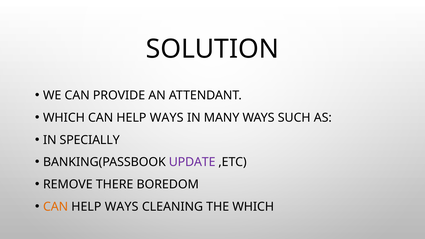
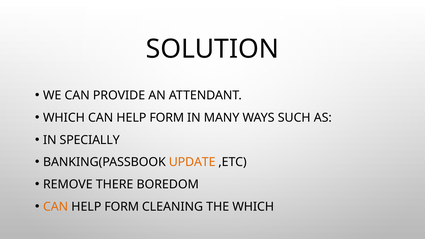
WHICH CAN HELP WAYS: WAYS -> FORM
UPDATE colour: purple -> orange
WAYS at (122, 207): WAYS -> FORM
